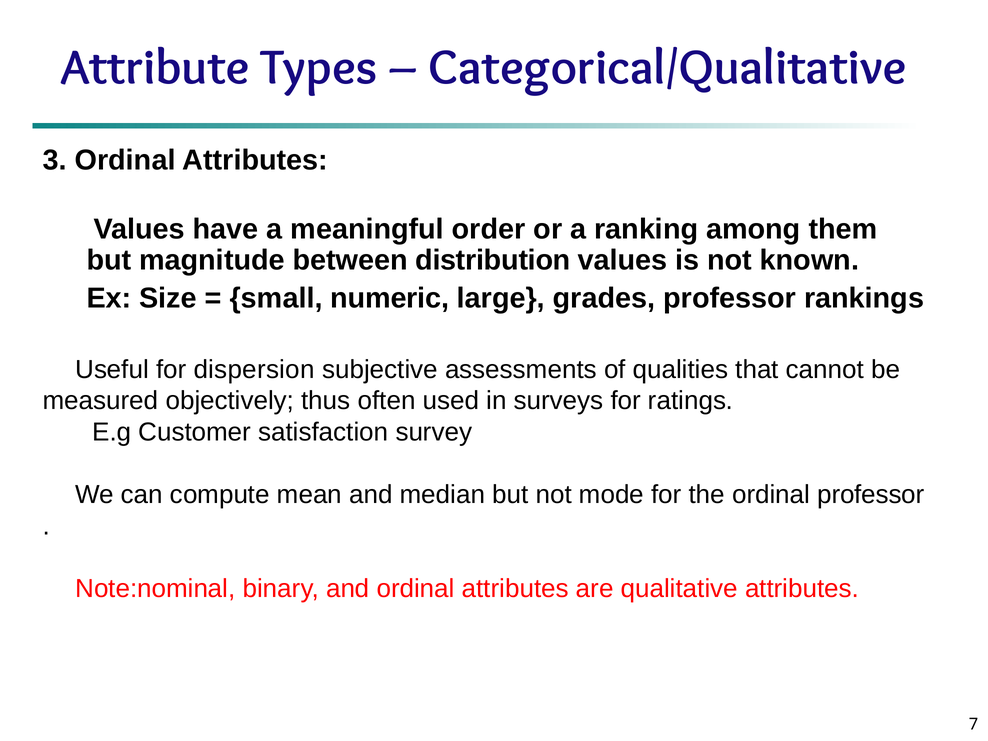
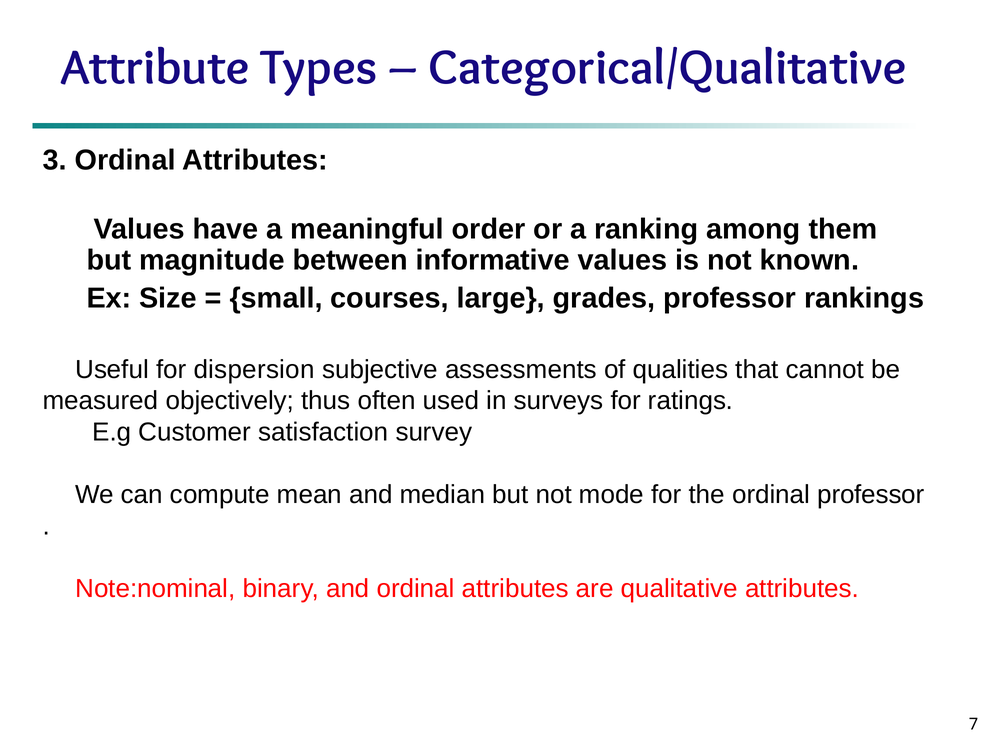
distribution: distribution -> informative
numeric: numeric -> courses
